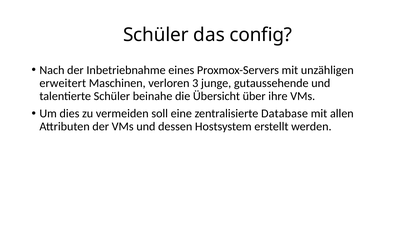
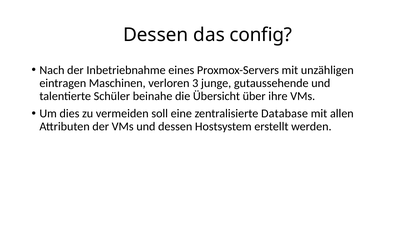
Schüler at (156, 35): Schüler -> Dessen
erweitert: erweitert -> eintragen
